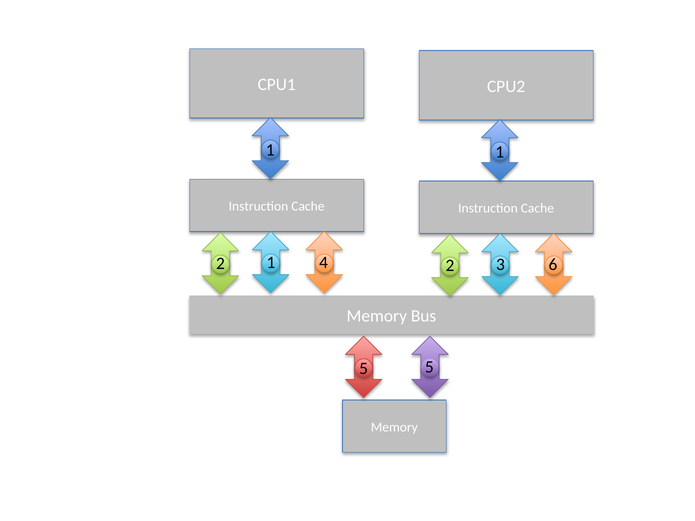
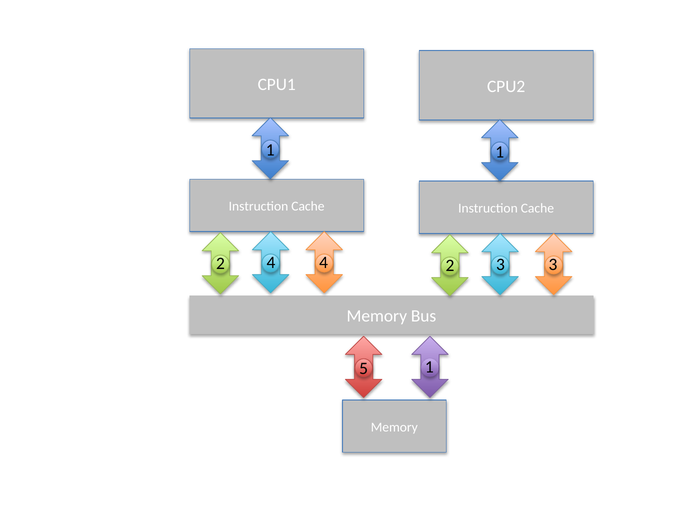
2 1: 1 -> 4
3 6: 6 -> 3
5 5: 5 -> 1
